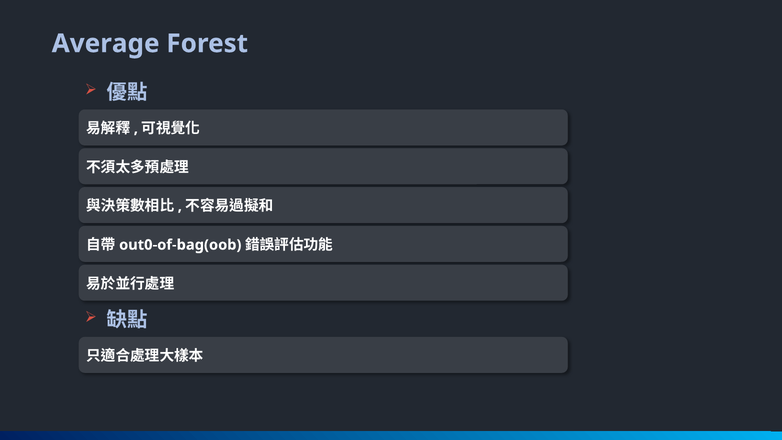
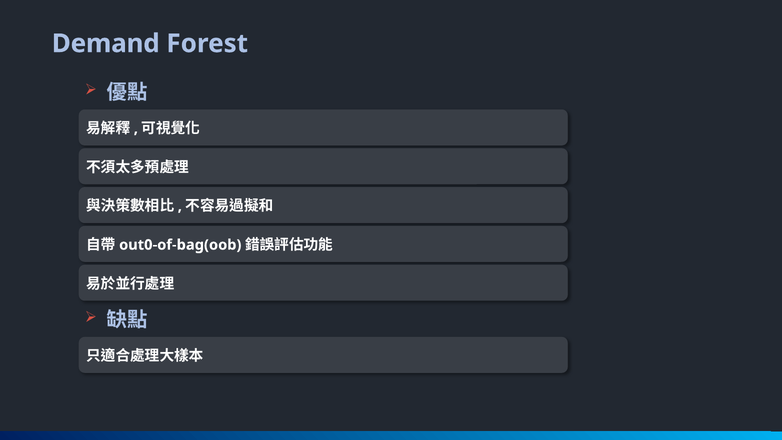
Average: Average -> Demand
